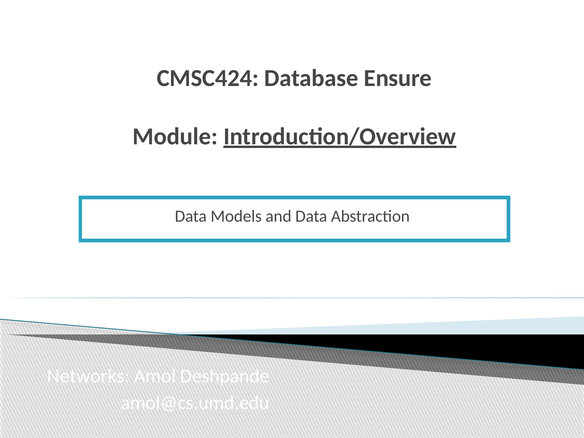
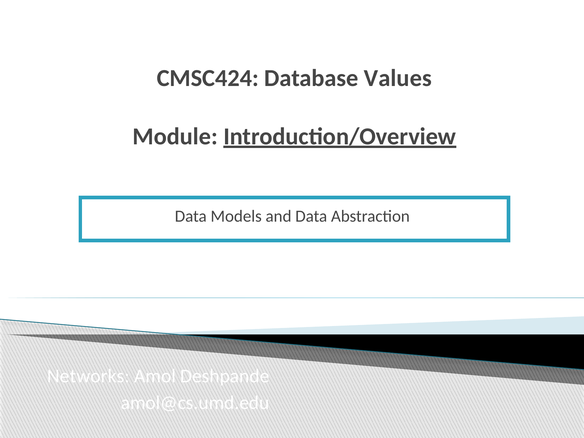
Ensure: Ensure -> Values
